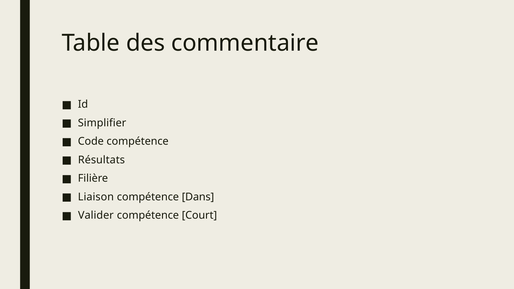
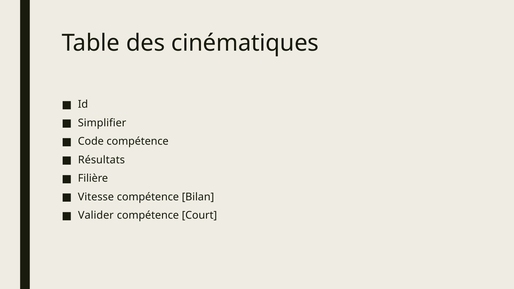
commentaire: commentaire -> cinématiques
Liaison: Liaison -> Vitesse
Dans: Dans -> Bilan
